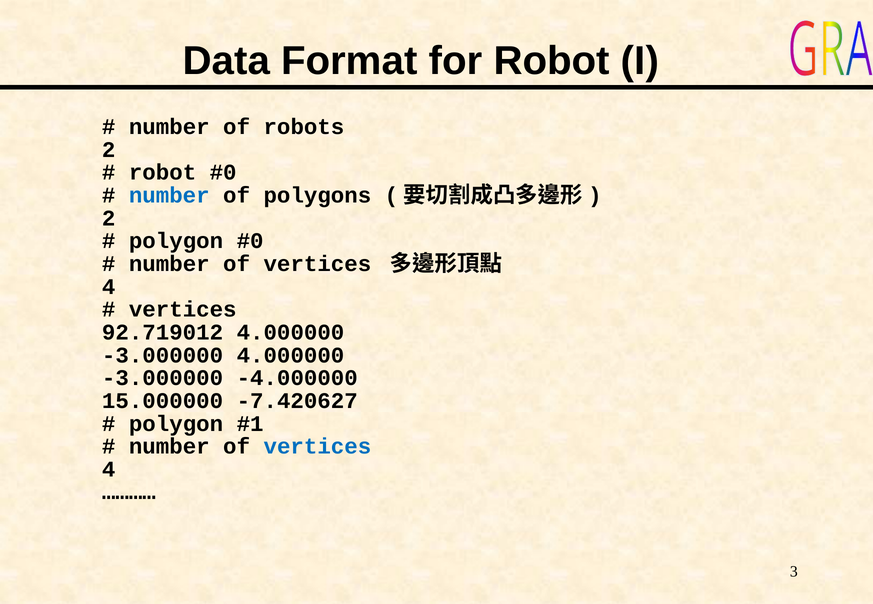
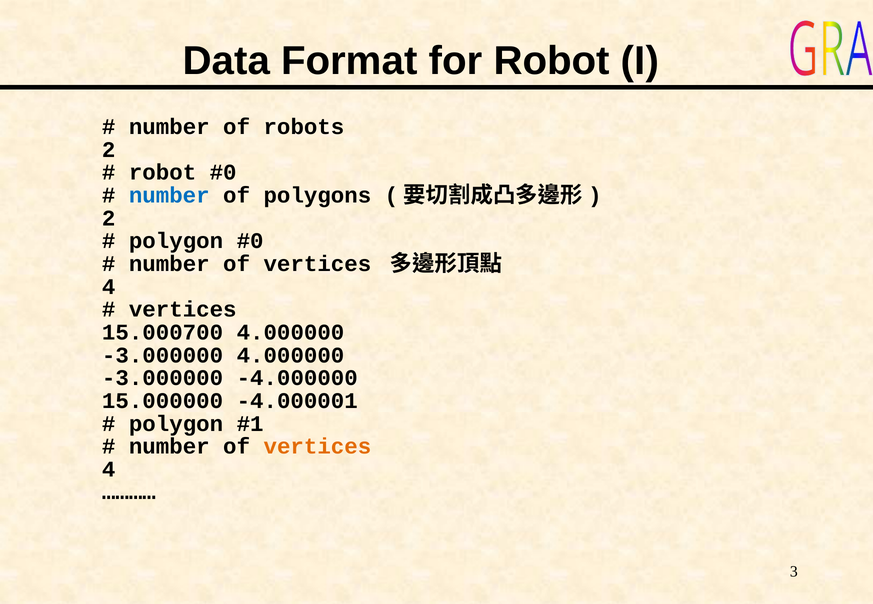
92.719012: 92.719012 -> 15.000700
-7.420627: -7.420627 -> -4.000001
vertices at (317, 447) colour: blue -> orange
